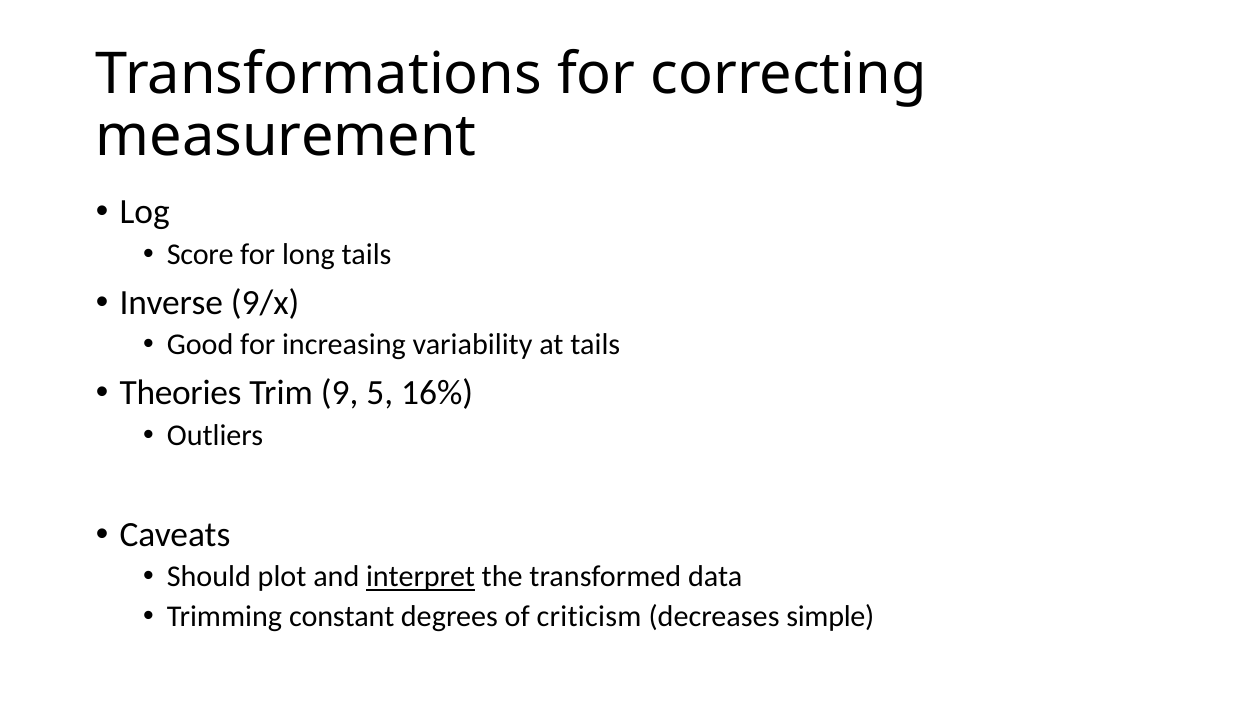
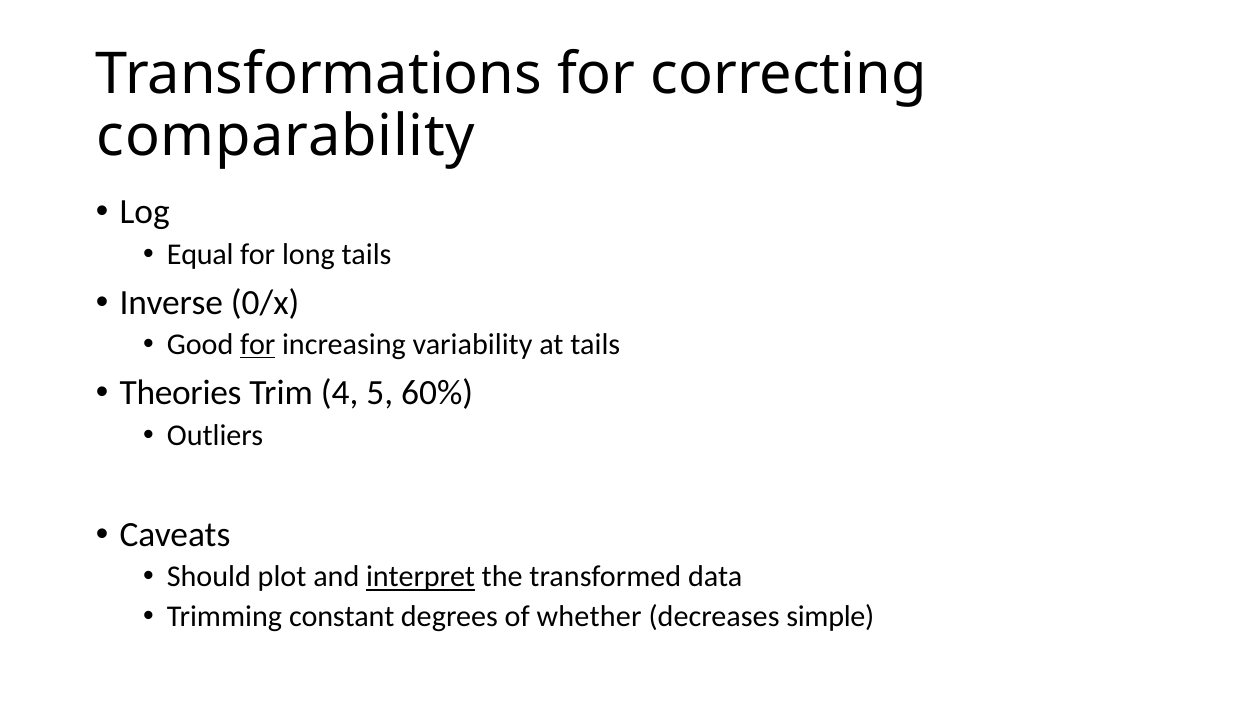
measurement: measurement -> comparability
Score: Score -> Equal
9/x: 9/x -> 0/x
for at (258, 345) underline: none -> present
9: 9 -> 4
16%: 16% -> 60%
criticism: criticism -> whether
